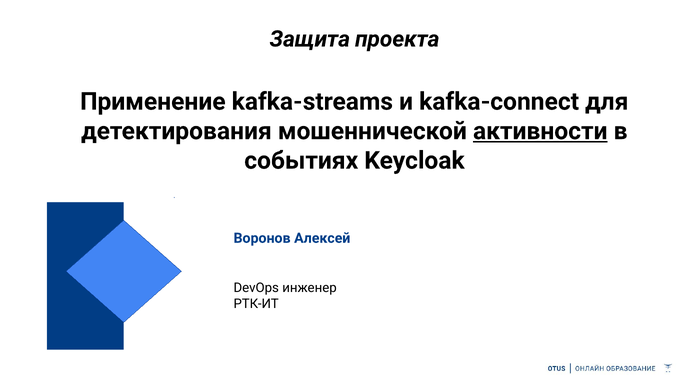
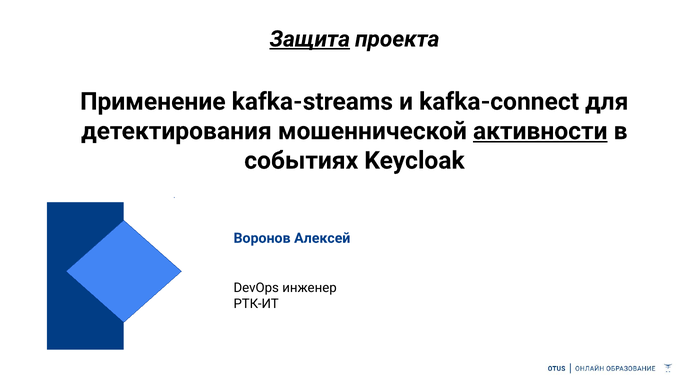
Защита underline: none -> present
